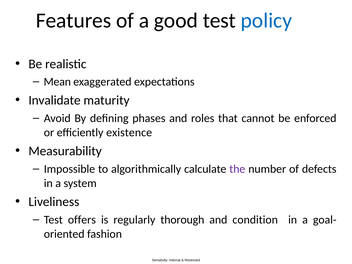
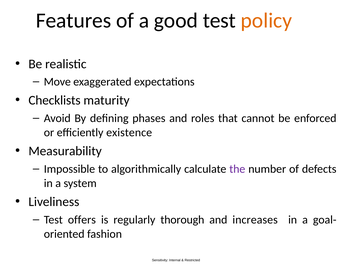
policy colour: blue -> orange
Mean: Mean -> Move
Invalidate: Invalidate -> Checklists
condition: condition -> increases
